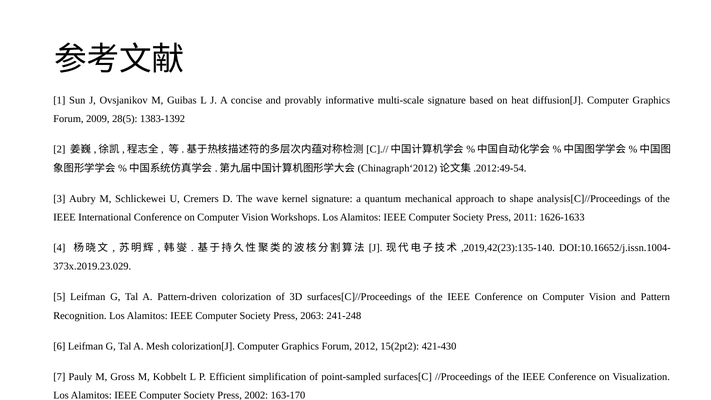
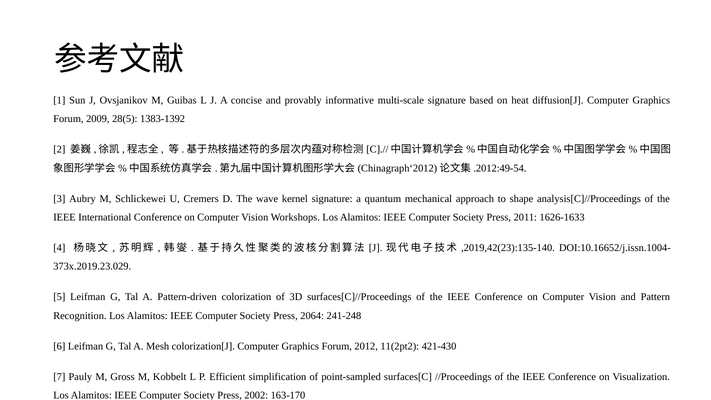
2063: 2063 -> 2064
15(2pt2: 15(2pt2 -> 11(2pt2
